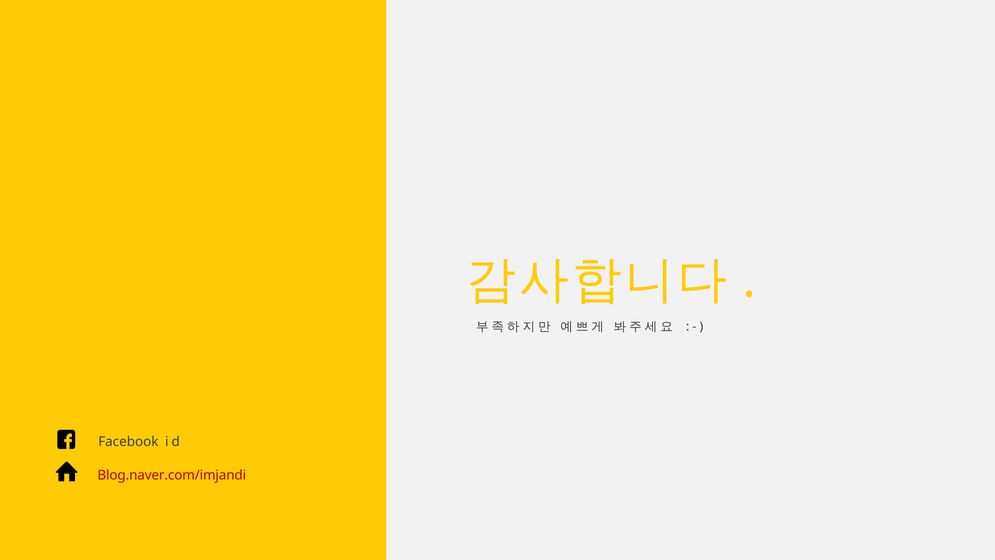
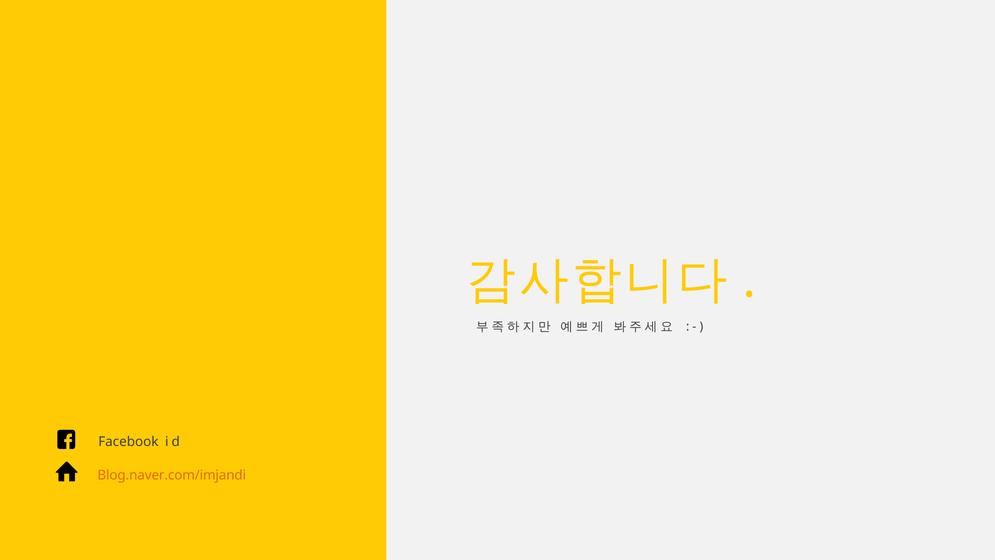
Blog.naver.com/imjandi colour: red -> orange
